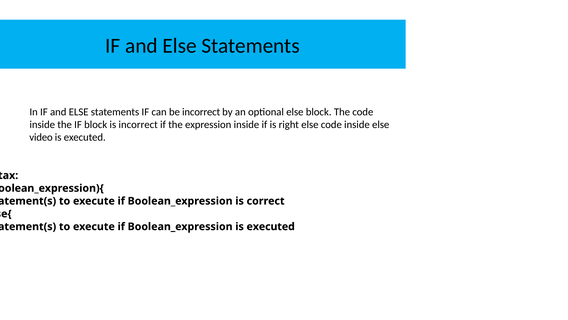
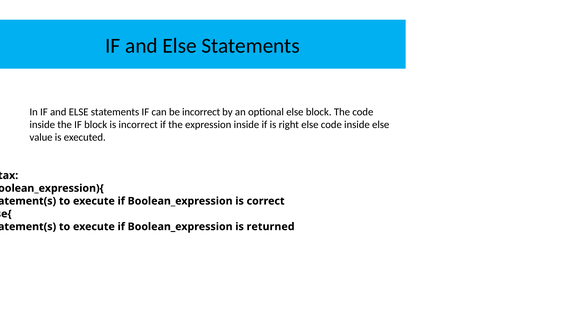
video: video -> value
Boolean_expression is executed: executed -> returned
